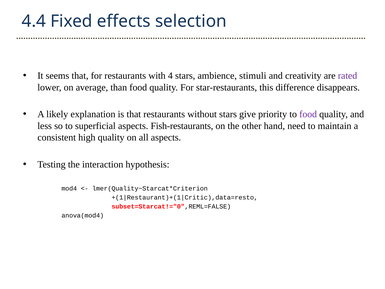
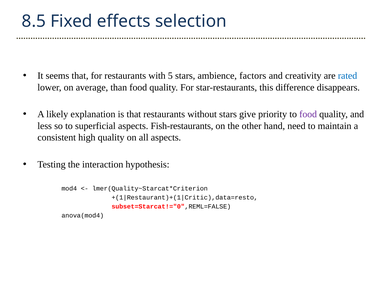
4.4: 4.4 -> 8.5
4: 4 -> 5
stimuli: stimuli -> factors
rated colour: purple -> blue
